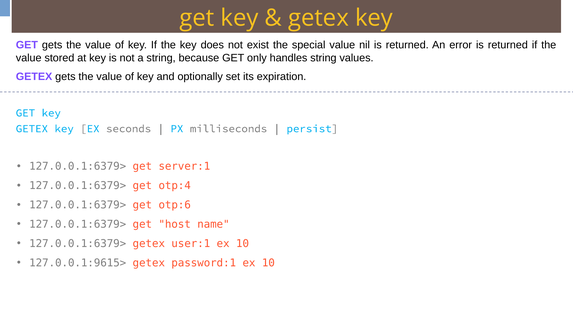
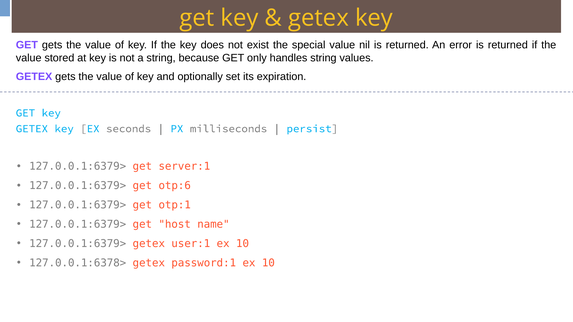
otp:4: otp:4 -> otp:6
otp:6: otp:6 -> otp:1
127.0.0.1:9615>: 127.0.0.1:9615> -> 127.0.0.1:6378>
